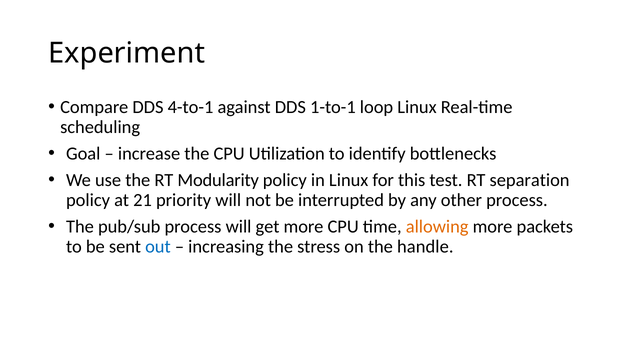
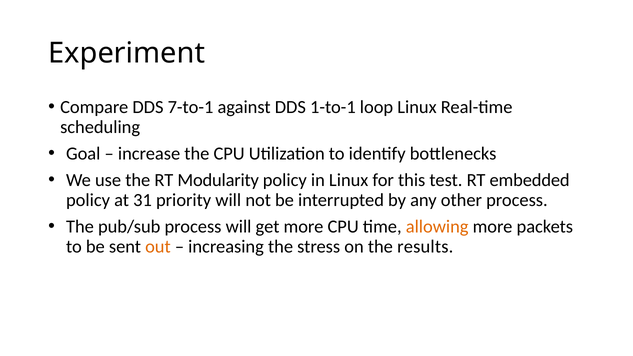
4-to-1: 4-to-1 -> 7-to-1
separation: separation -> embedded
21: 21 -> 31
out colour: blue -> orange
handle: handle -> results
